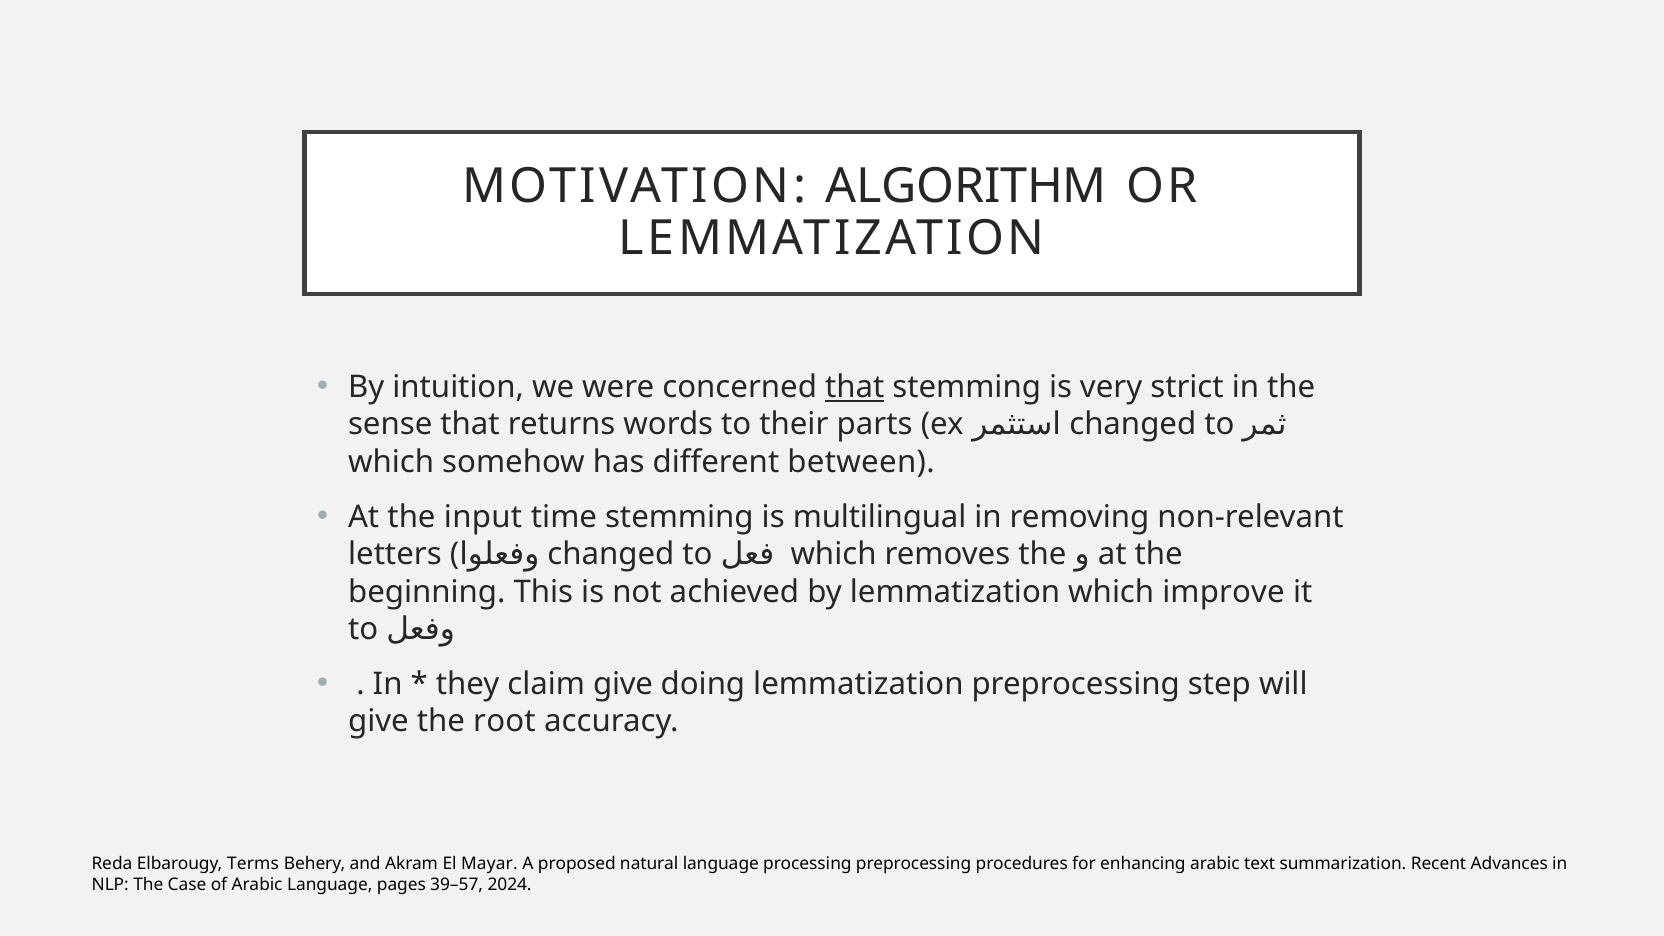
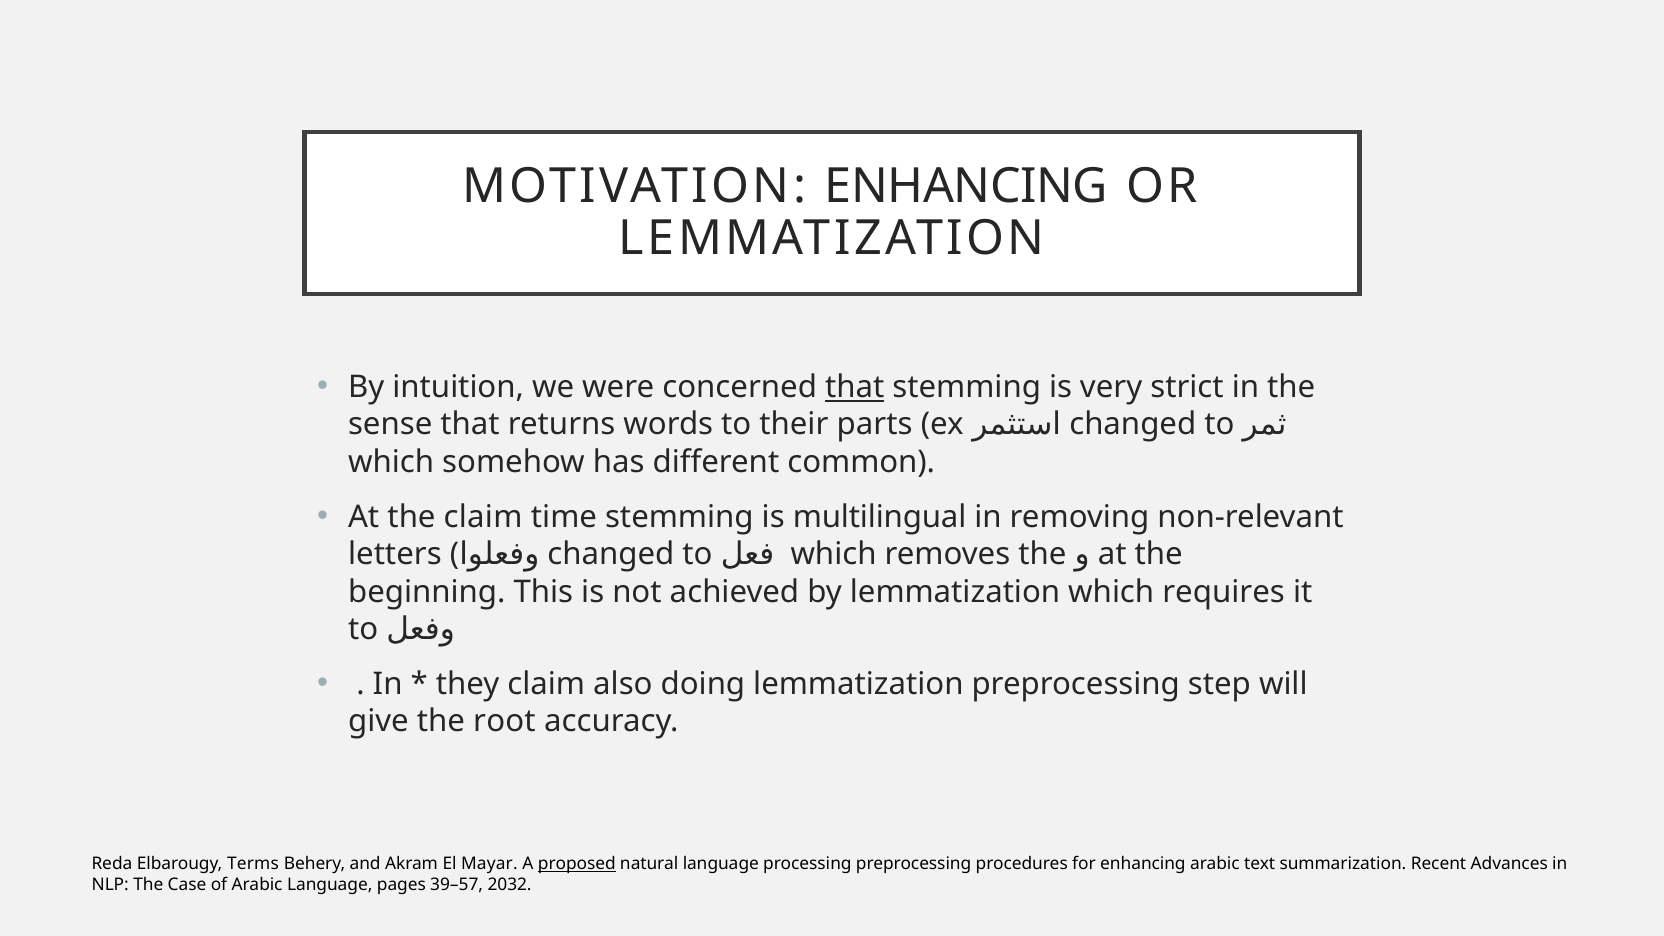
MOTIVATION ALGORITHM: ALGORITHM -> ENHANCING
between: between -> common
the input: input -> claim
improve: improve -> requires
claim give: give -> also
proposed underline: none -> present
2024: 2024 -> 2032
